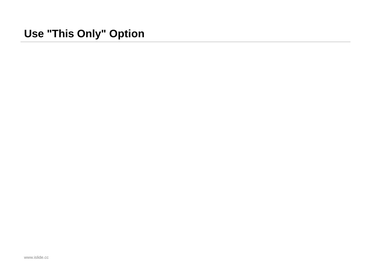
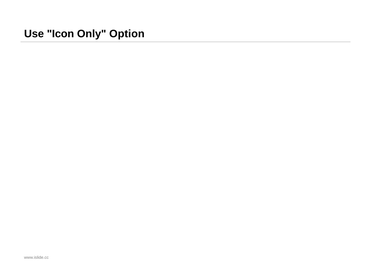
This: This -> Icon
